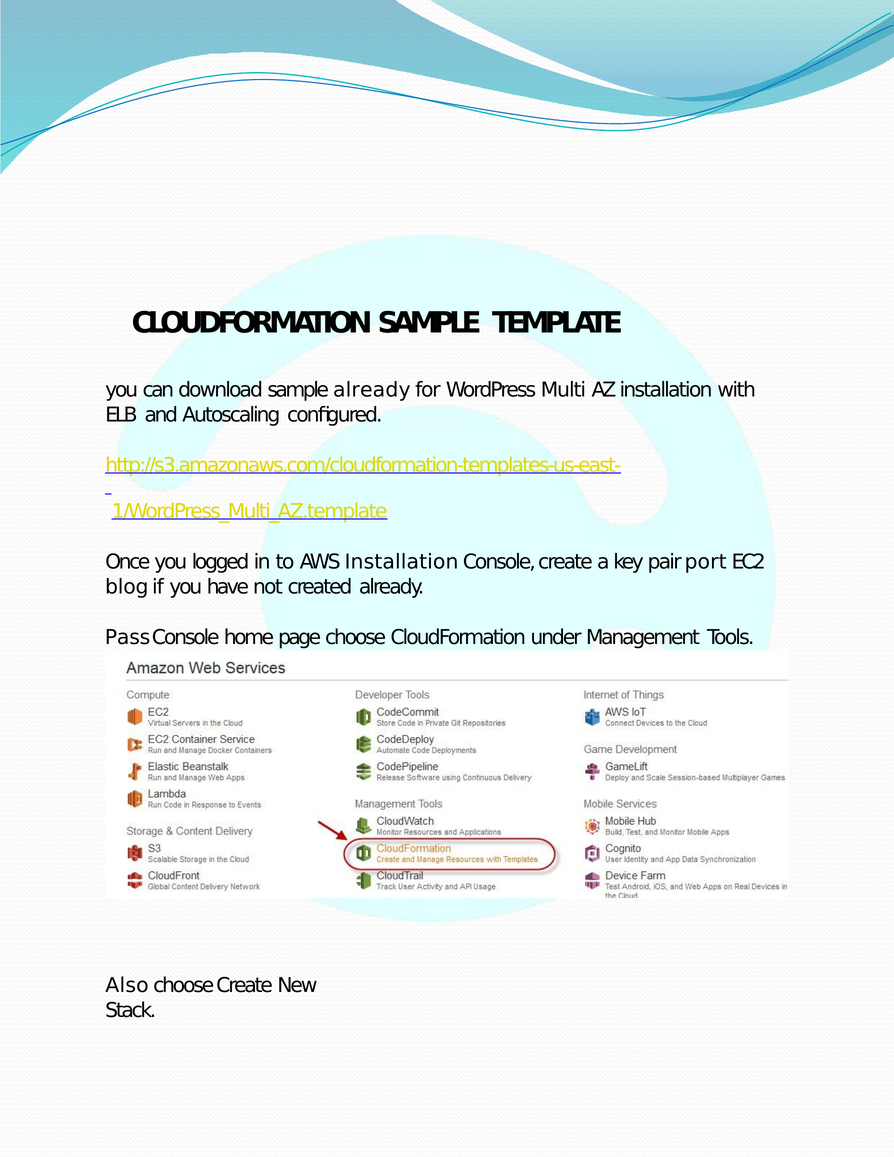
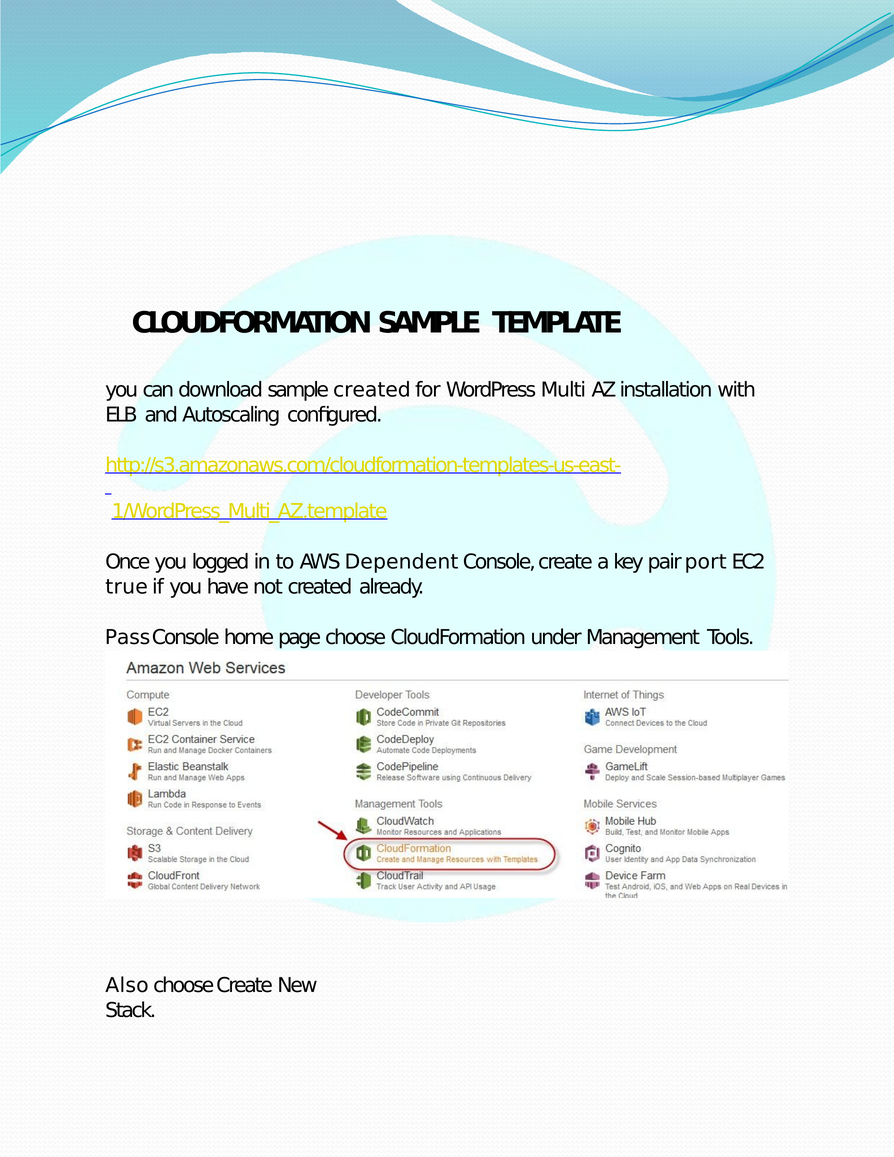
sample already: already -> created
AWS Installation: Installation -> Dependent
blog: blog -> true
